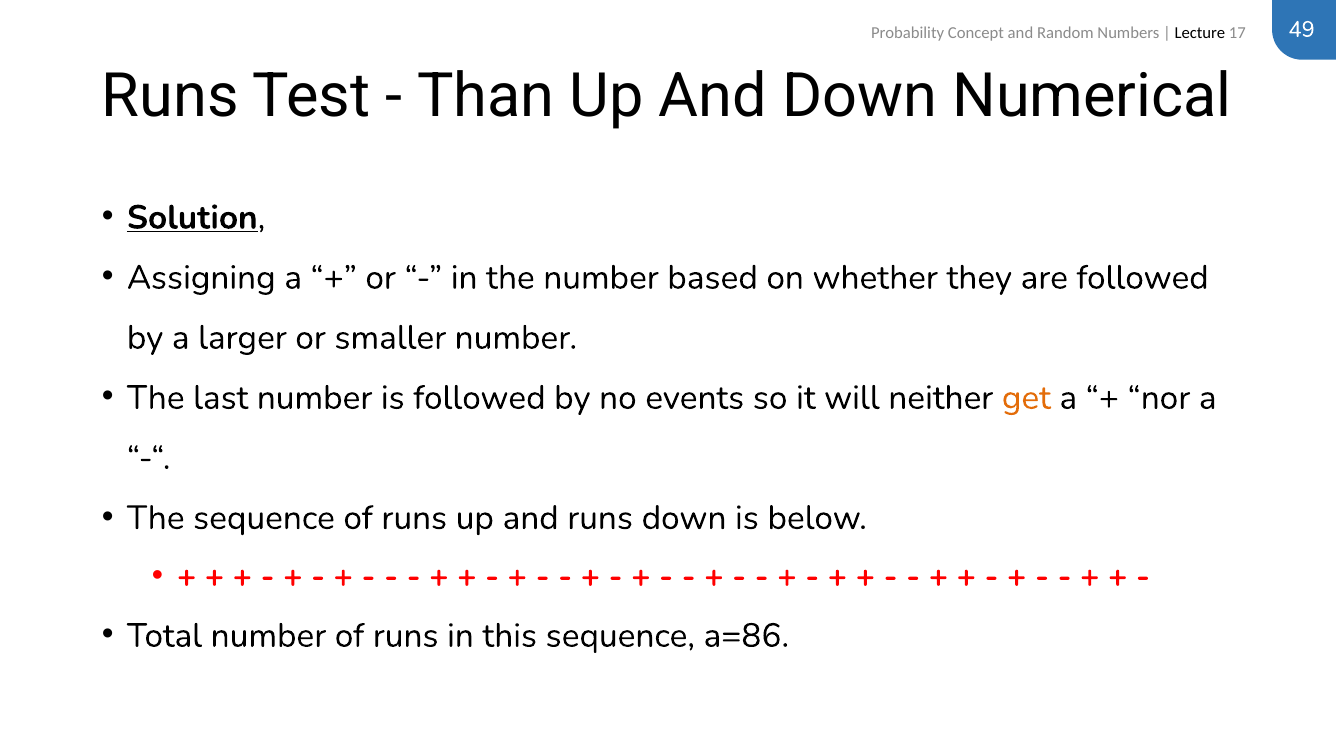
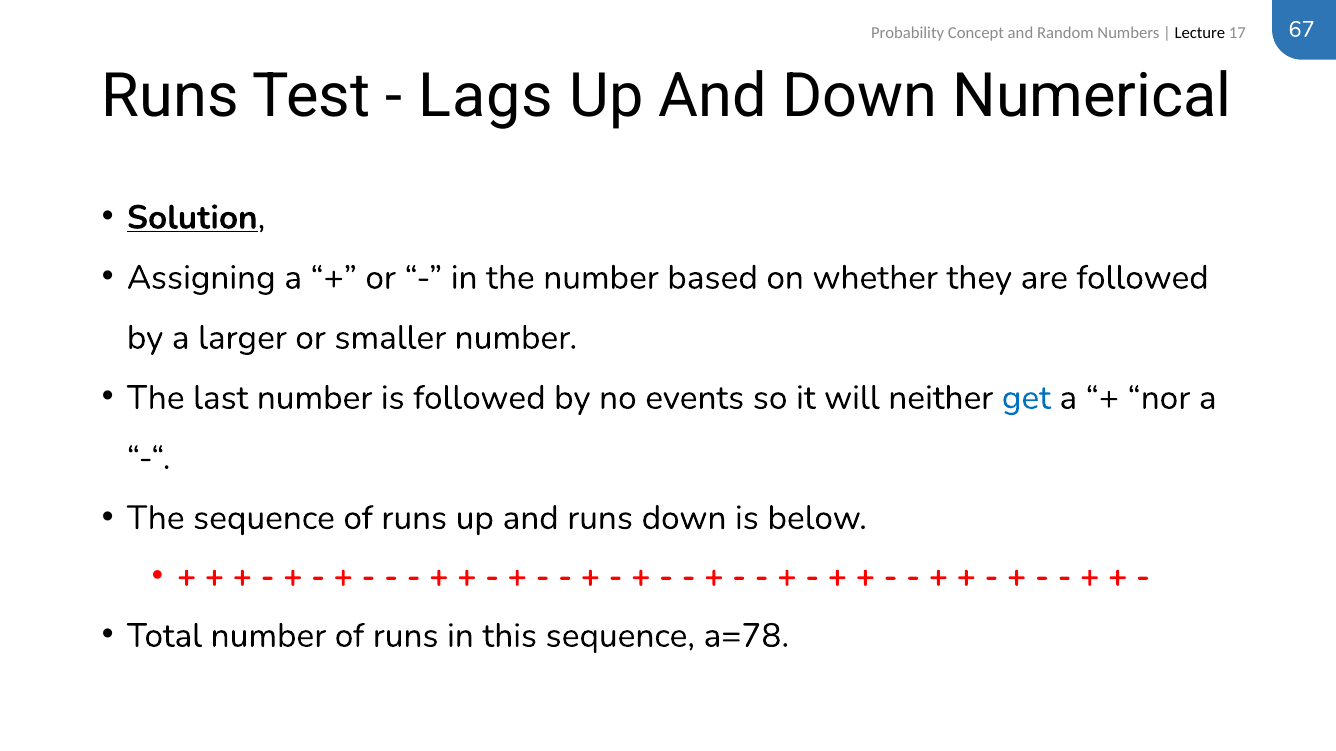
49: 49 -> 67
Than: Than -> Lags
get colour: orange -> blue
a=86: a=86 -> a=78
